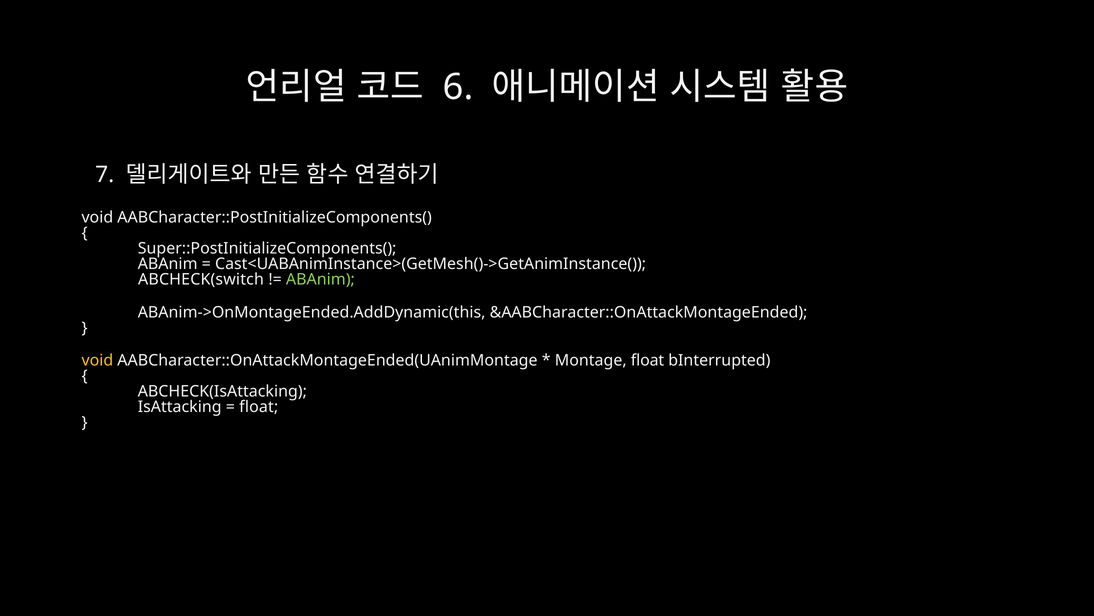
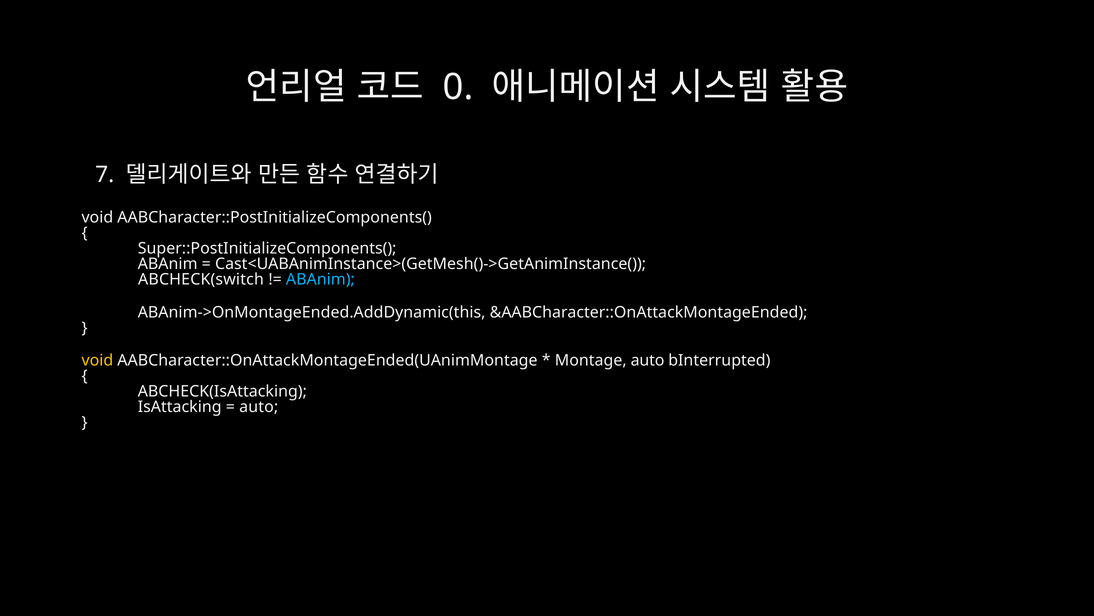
6: 6 -> 0
ABAnim at (320, 279) colour: light green -> light blue
Montage float: float -> auto
float at (259, 407): float -> auto
